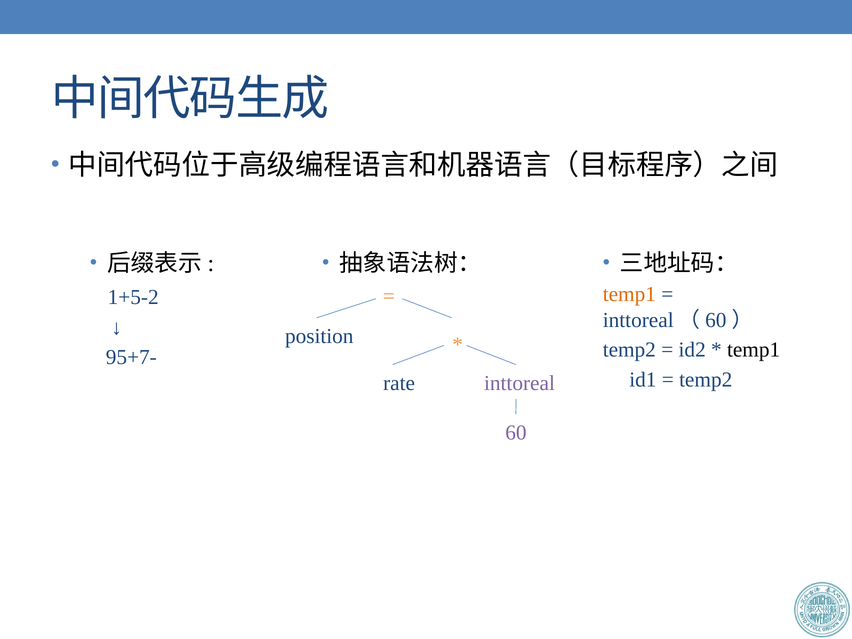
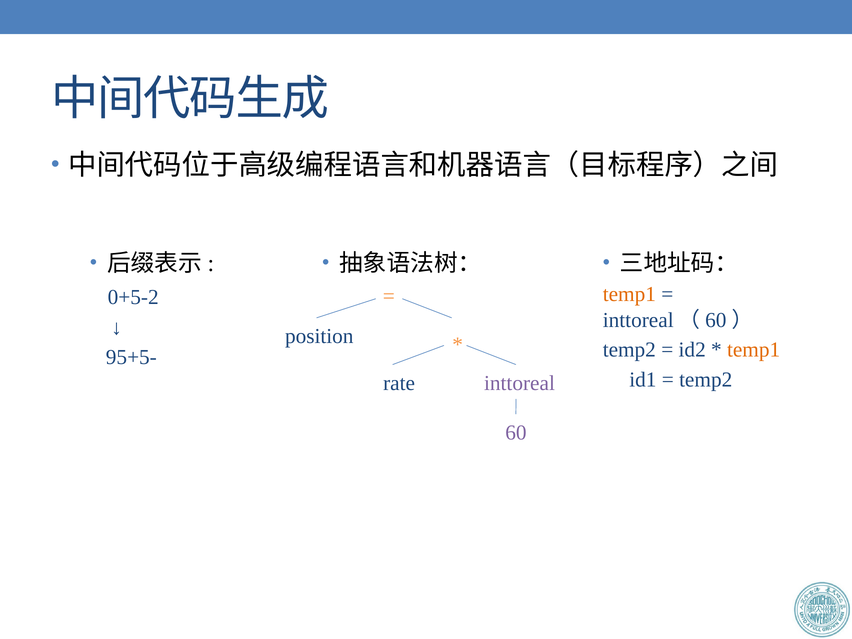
1+5-2: 1+5-2 -> 0+5-2
temp1 at (754, 350) colour: black -> orange
95+7-: 95+7- -> 95+5-
